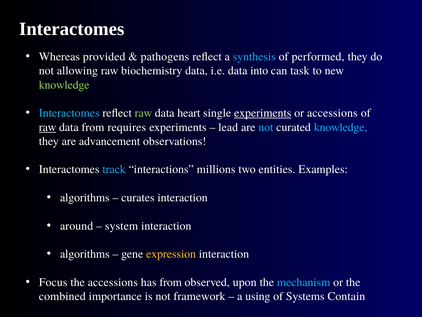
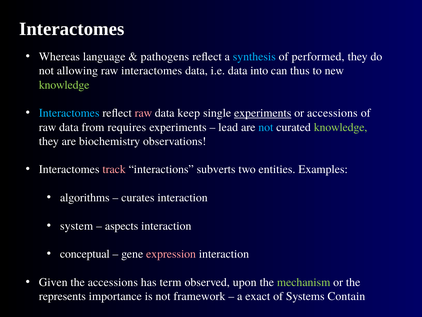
provided: provided -> language
raw biochemistry: biochemistry -> interactomes
task: task -> thus
raw at (143, 113) colour: light green -> pink
heart: heart -> keep
raw at (48, 127) underline: present -> none
knowledge at (341, 127) colour: light blue -> light green
advancement: advancement -> biochemistry
track colour: light blue -> pink
millions: millions -> subverts
around: around -> system
system: system -> aspects
algorithms at (85, 254): algorithms -> conceptual
expression colour: yellow -> pink
Focus: Focus -> Given
has from: from -> term
mechanism colour: light blue -> light green
combined: combined -> represents
using: using -> exact
